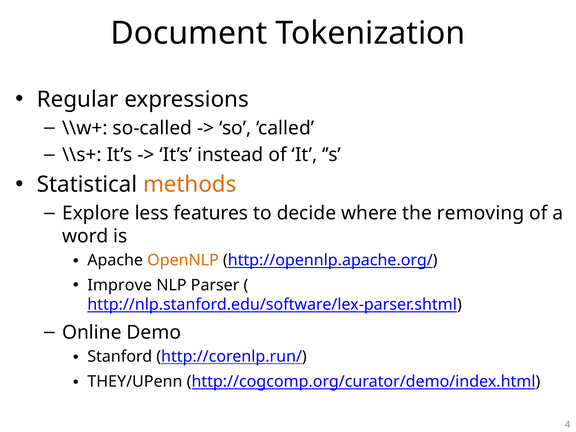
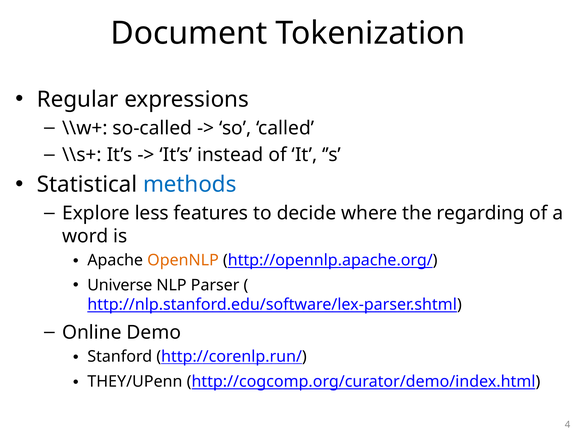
methods colour: orange -> blue
removing: removing -> regarding
Improve: Improve -> Universe
